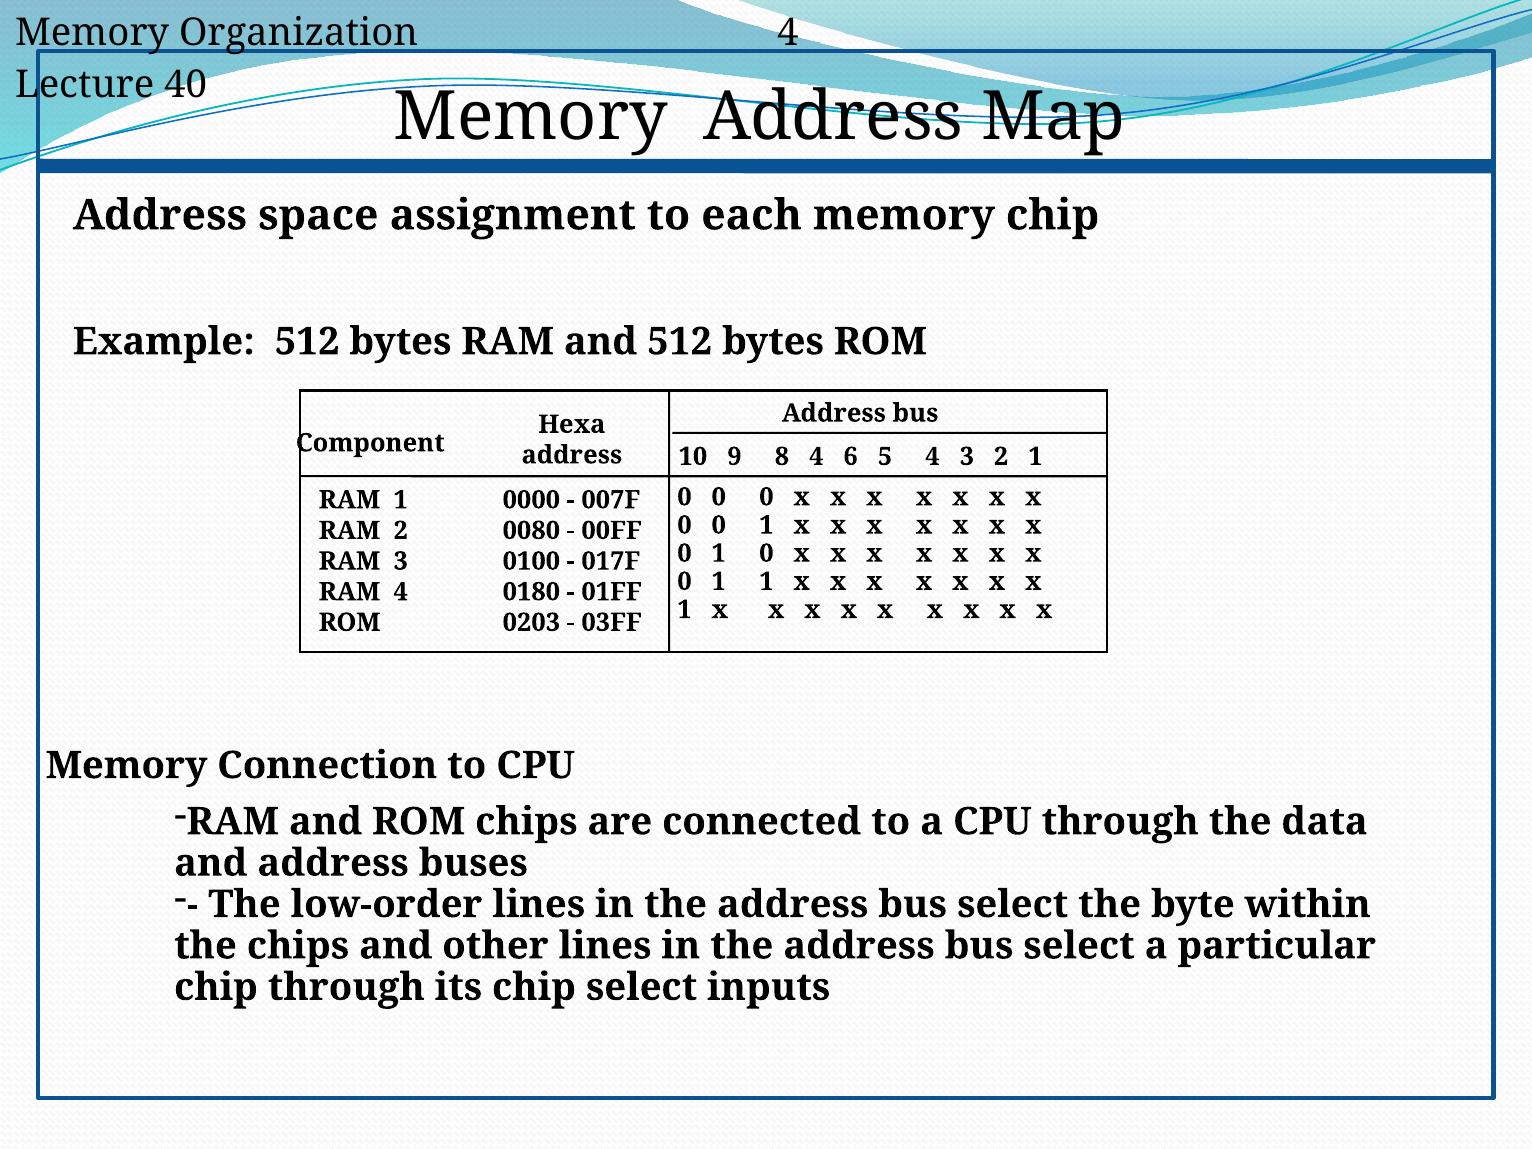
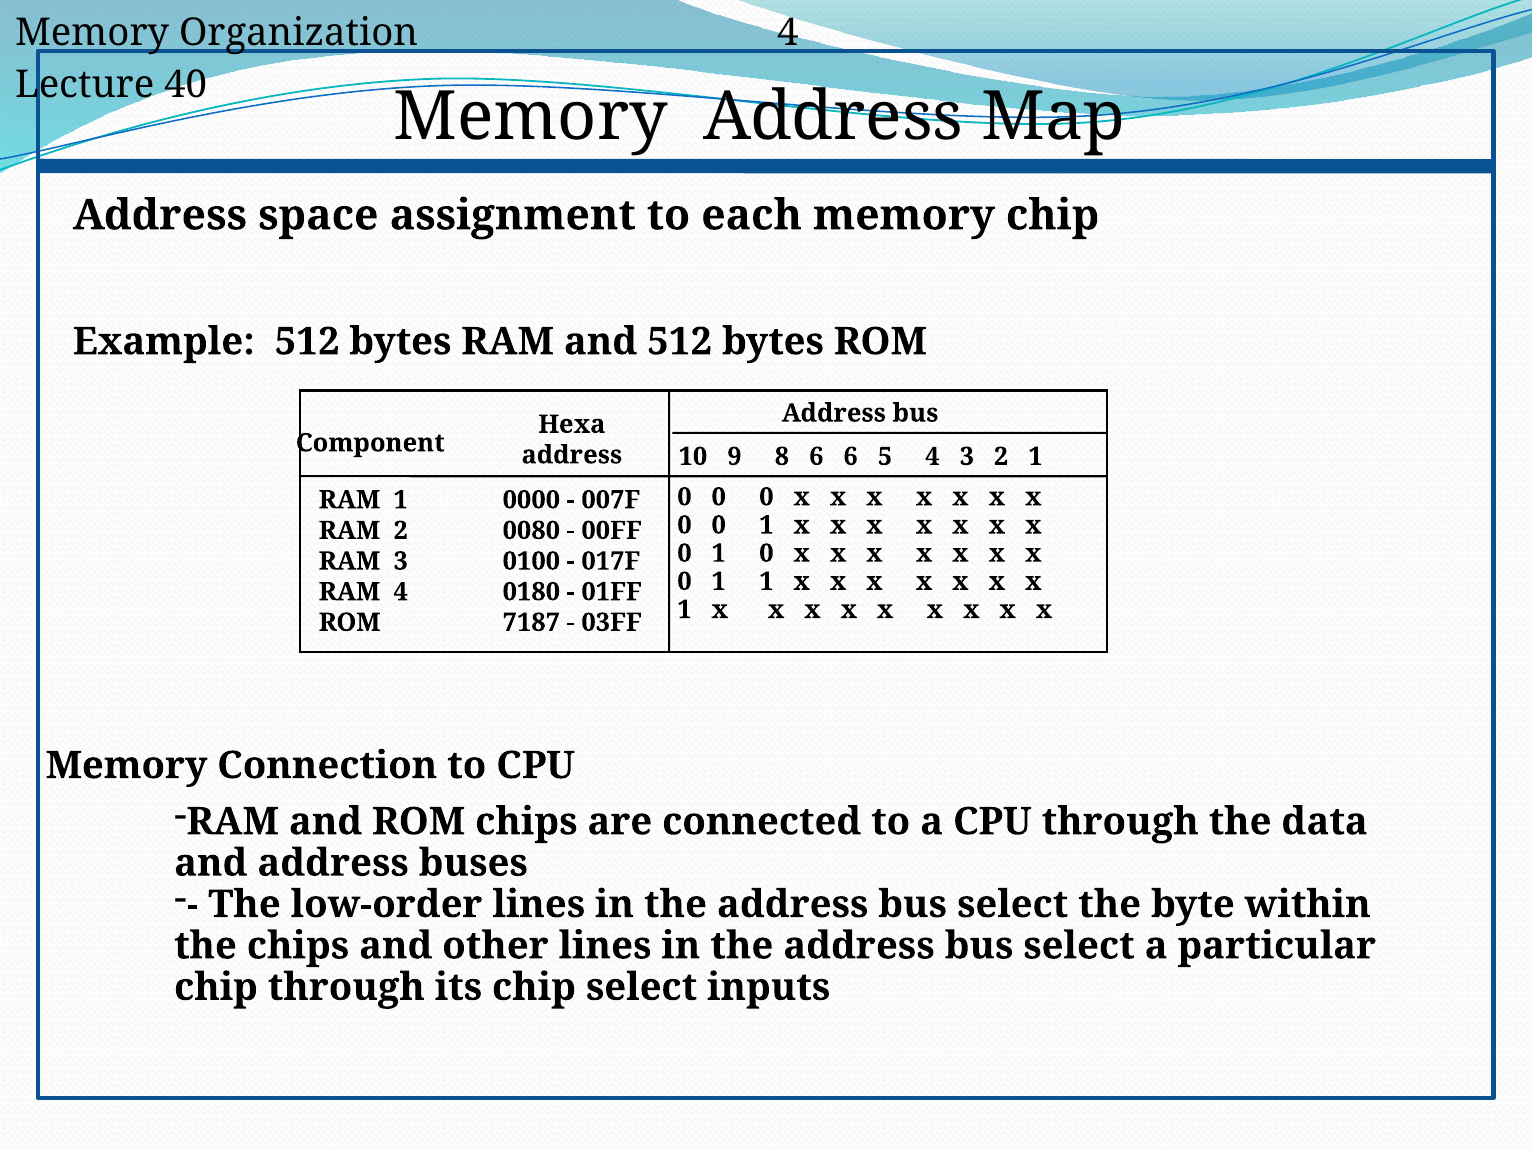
8 4: 4 -> 6
0203: 0203 -> 7187
